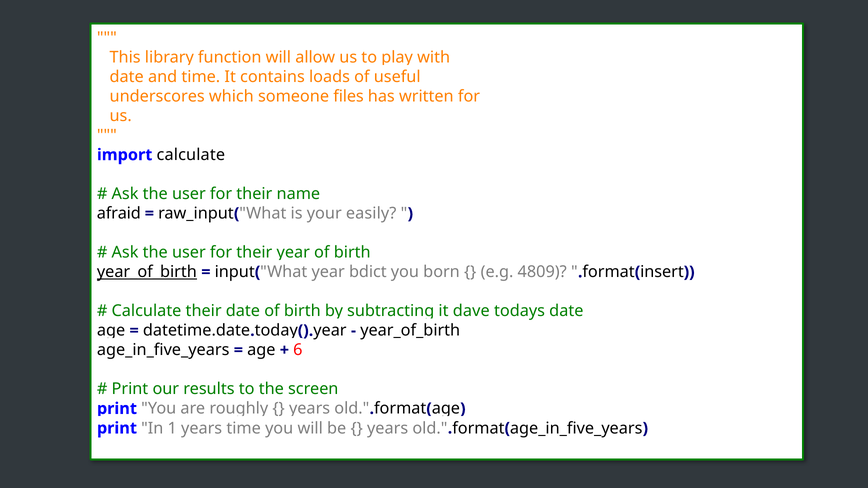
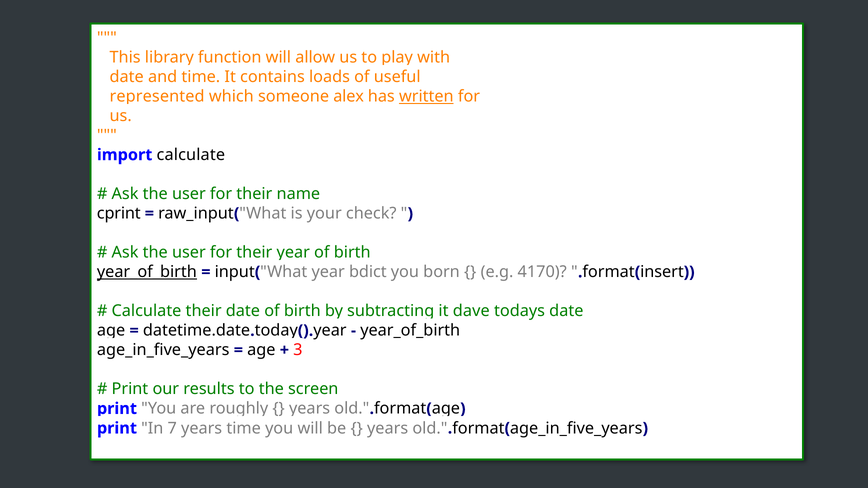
underscores: underscores -> represented
files: files -> alex
written underline: none -> present
afraid: afraid -> cprint
easily: easily -> check
4809: 4809 -> 4170
6: 6 -> 3
1: 1 -> 7
